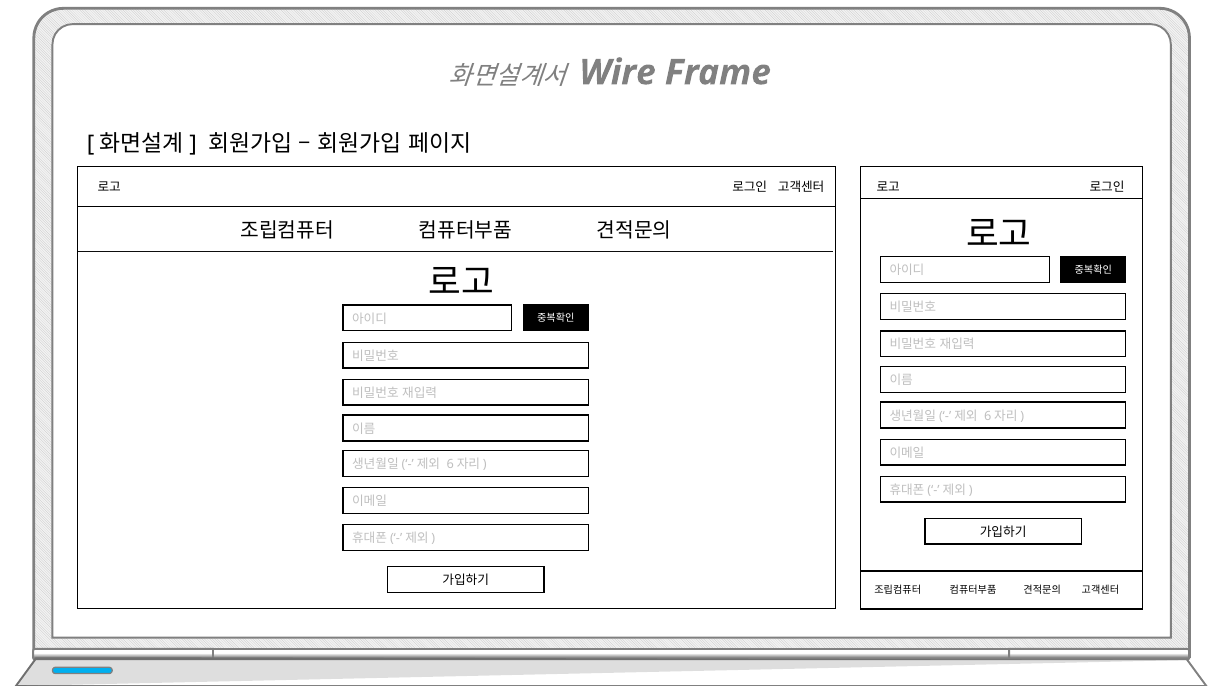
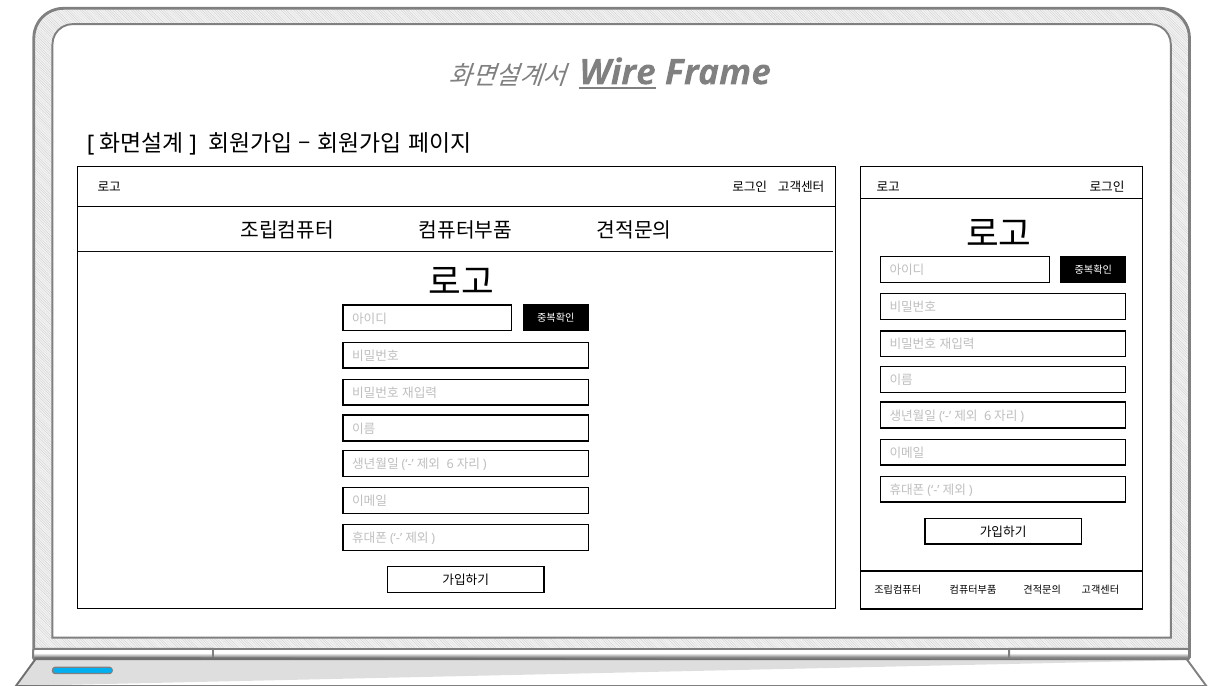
Wire underline: none -> present
